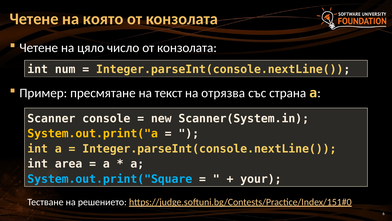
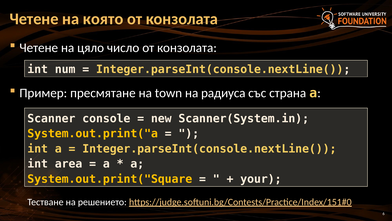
текст: текст -> town
отрязва: отрязва -> радиуса
System.out.print("Square colour: light blue -> yellow
